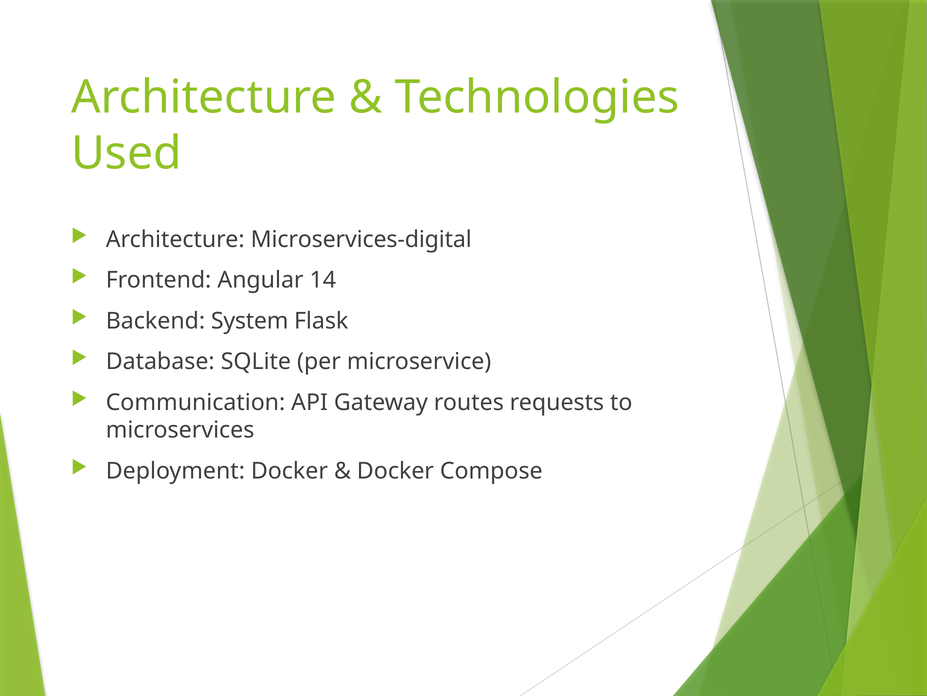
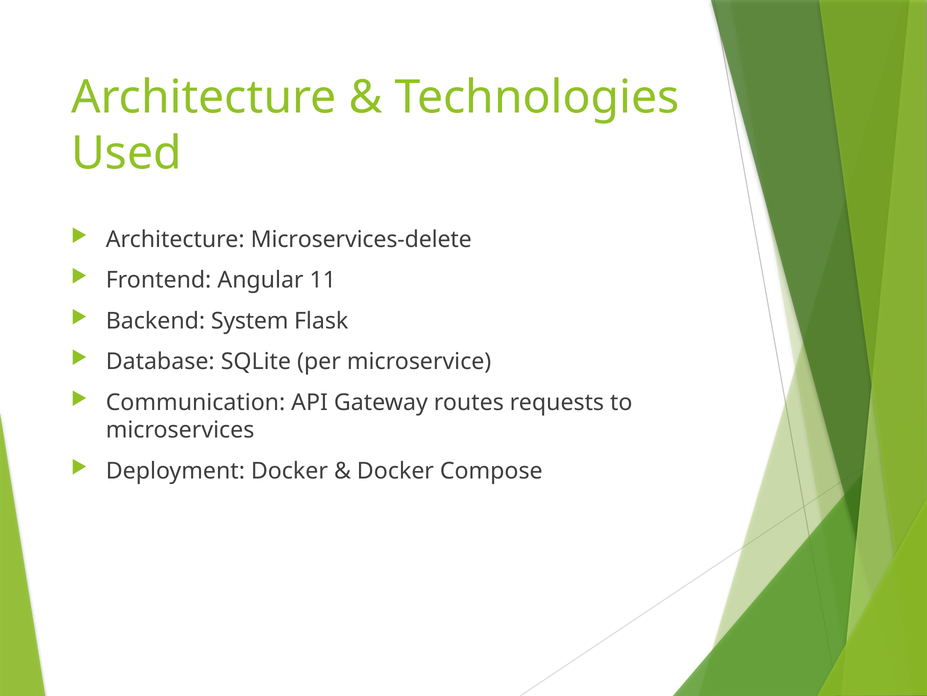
Microservices-digital: Microservices-digital -> Microservices-delete
14: 14 -> 11
